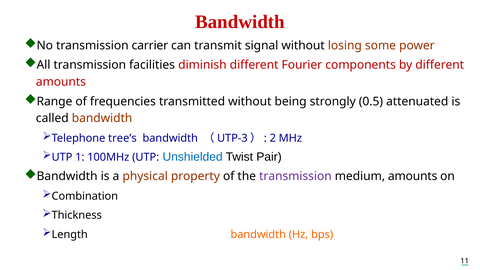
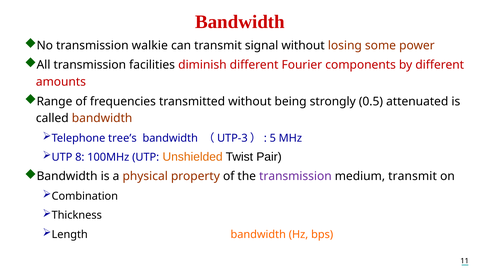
carrier: carrier -> walkie
2: 2 -> 5
1: 1 -> 8
Unshielded colour: blue -> orange
medium amounts: amounts -> transmit
